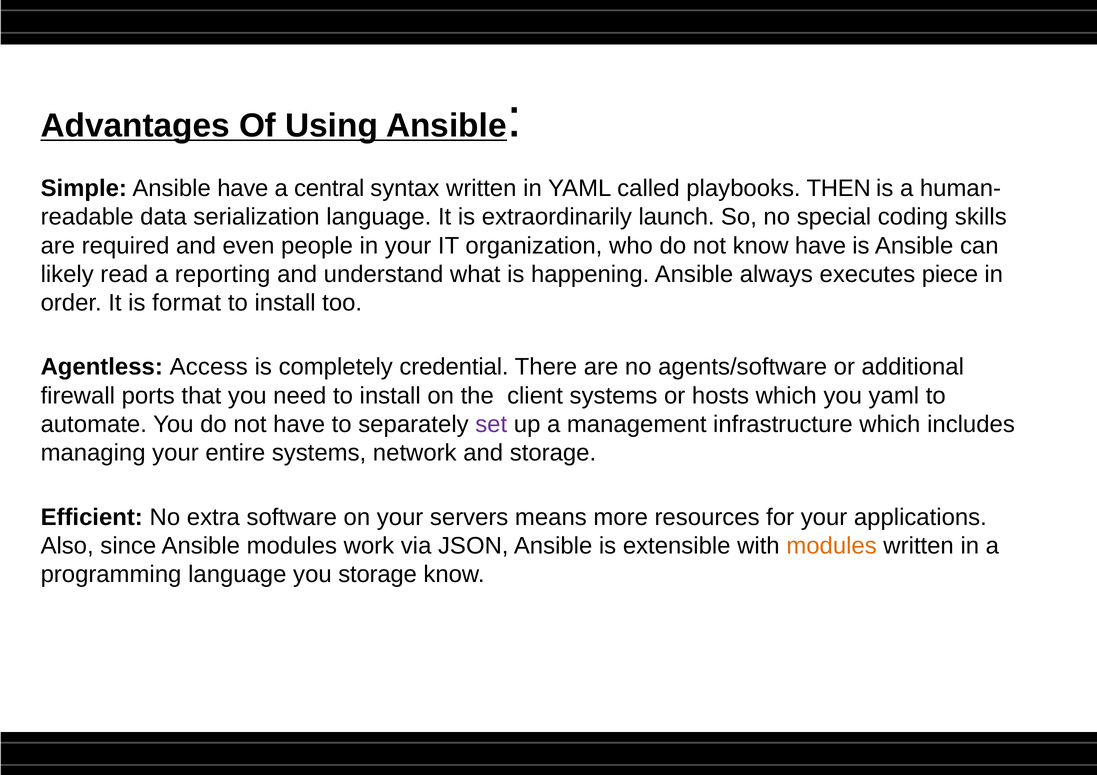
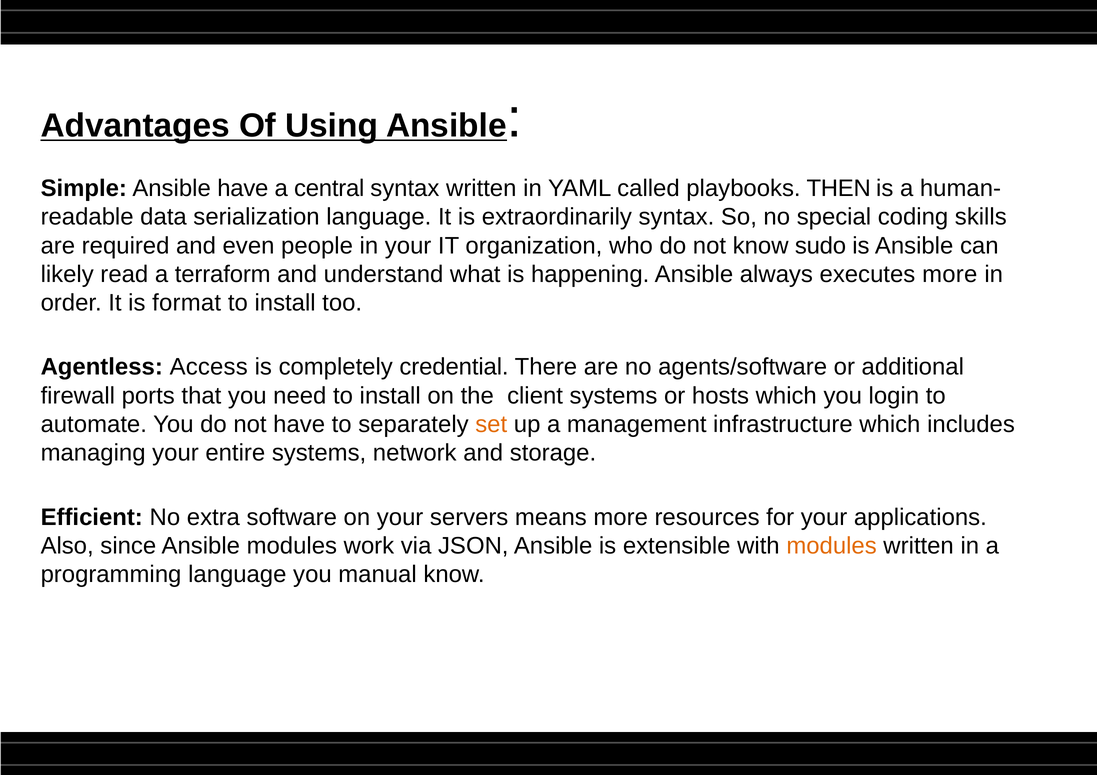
extraordinarily launch: launch -> syntax
know have: have -> sudo
reporting: reporting -> terraform
executes piece: piece -> more
you yaml: yaml -> login
set colour: purple -> orange
you storage: storage -> manual
